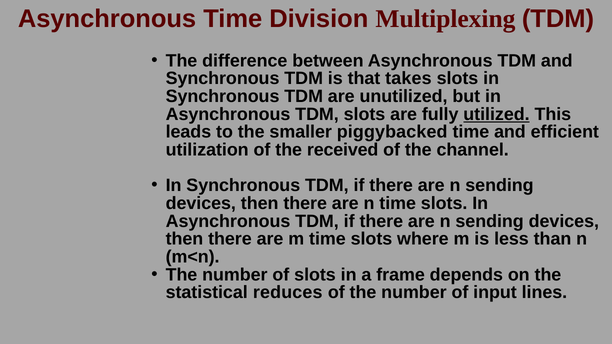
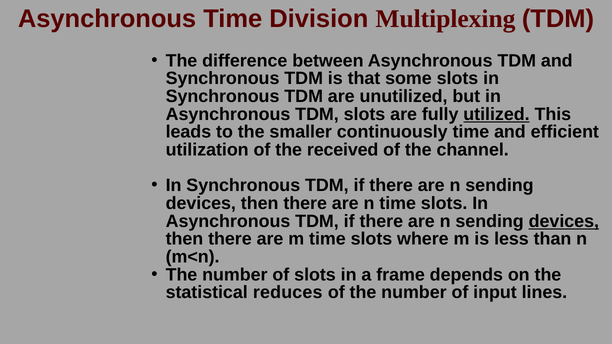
takes: takes -> some
piggybacked: piggybacked -> continuously
devices at (564, 221) underline: none -> present
